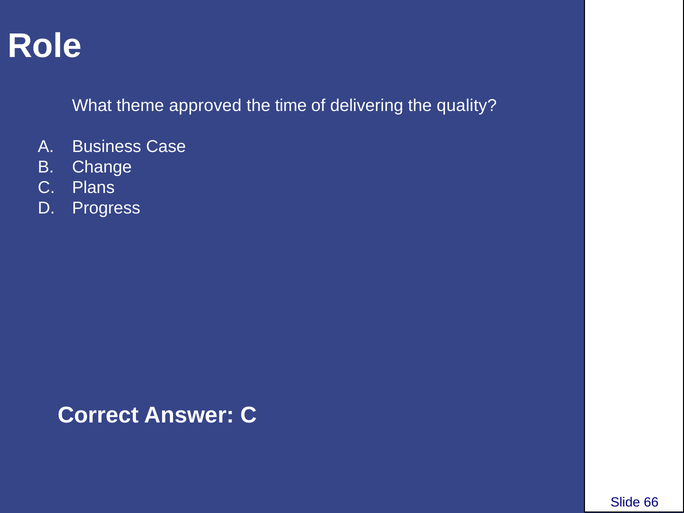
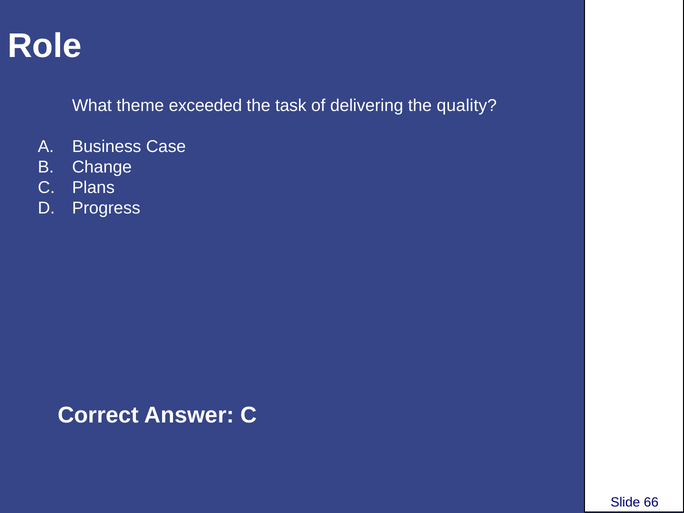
approved: approved -> exceeded
time: time -> task
